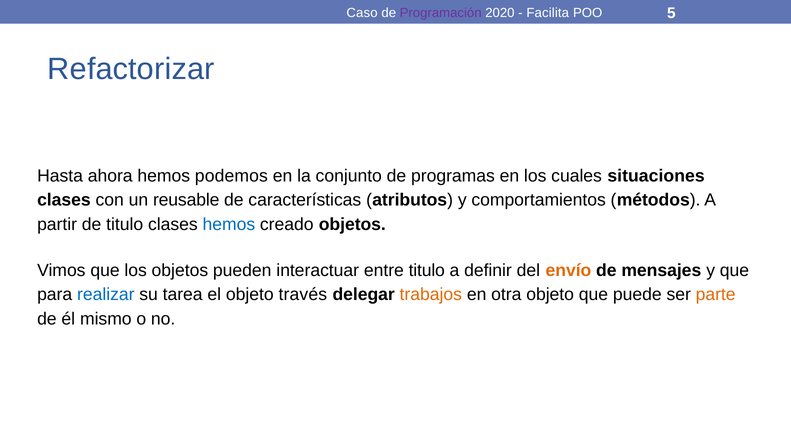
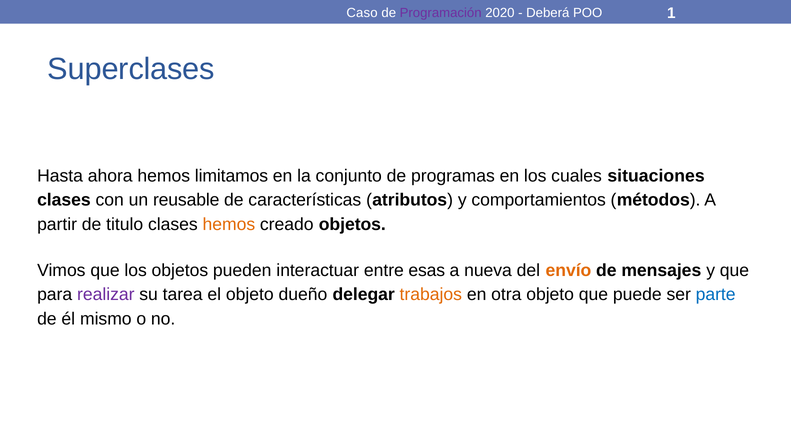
Facilita: Facilita -> Deberá
5: 5 -> 1
Refactorizar: Refactorizar -> Superclases
podemos: podemos -> limitamos
hemos at (229, 224) colour: blue -> orange
entre titulo: titulo -> esas
definir: definir -> nueva
realizar colour: blue -> purple
través: través -> dueño
parte colour: orange -> blue
